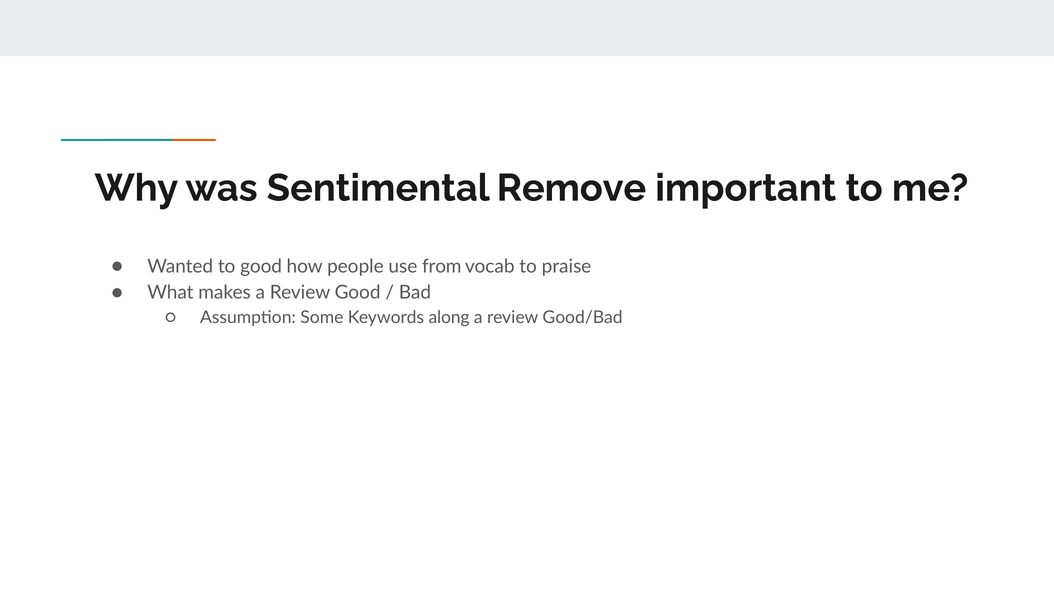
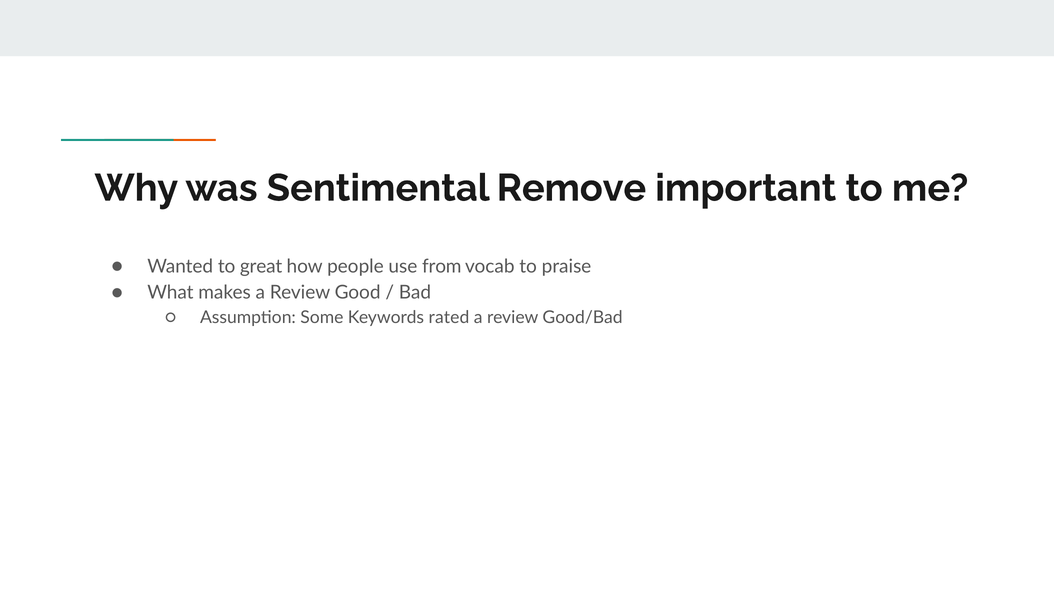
to good: good -> great
along: along -> rated
